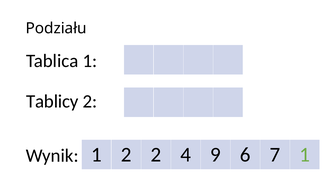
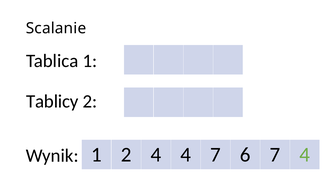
Podziału: Podziału -> Scalanie
2 2: 2 -> 4
4 9: 9 -> 7
7 1: 1 -> 4
